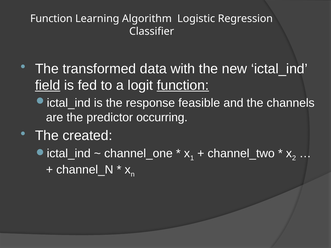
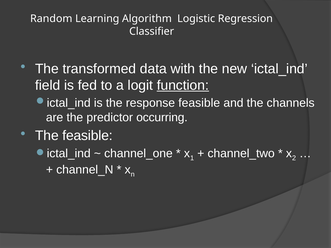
Function at (51, 19): Function -> Random
field underline: present -> none
The created: created -> feasible
